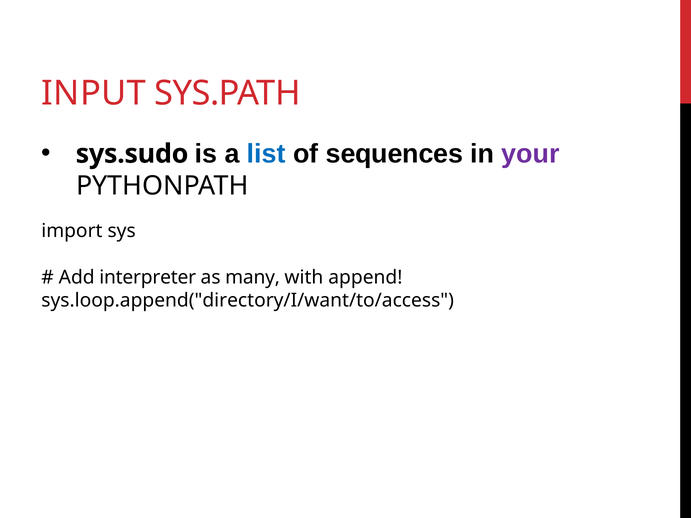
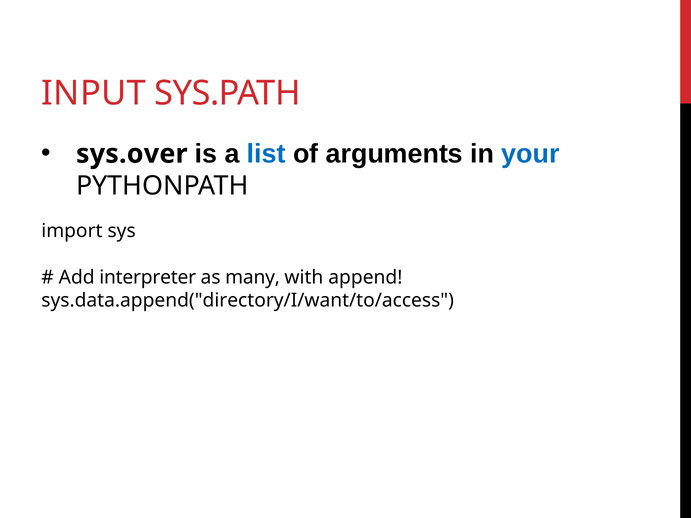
sys.sudo: sys.sudo -> sys.over
sequences: sequences -> arguments
your colour: purple -> blue
sys.loop.append("directory/I/want/to/access: sys.loop.append("directory/I/want/to/access -> sys.data.append("directory/I/want/to/access
